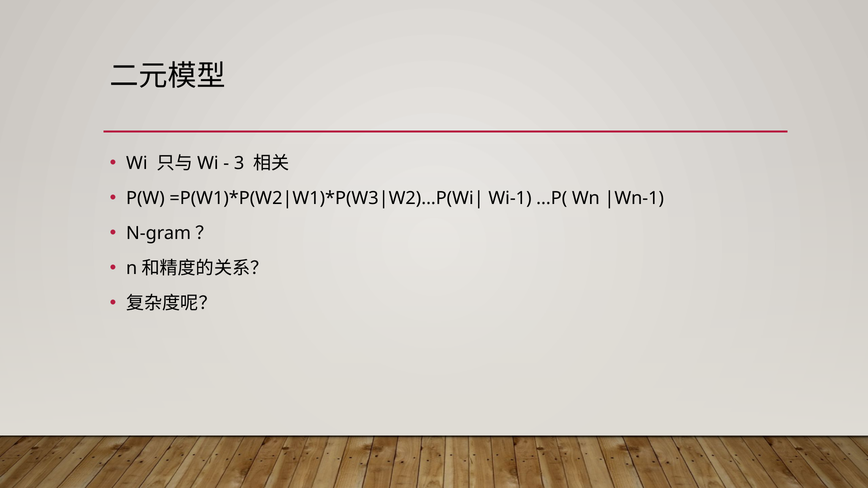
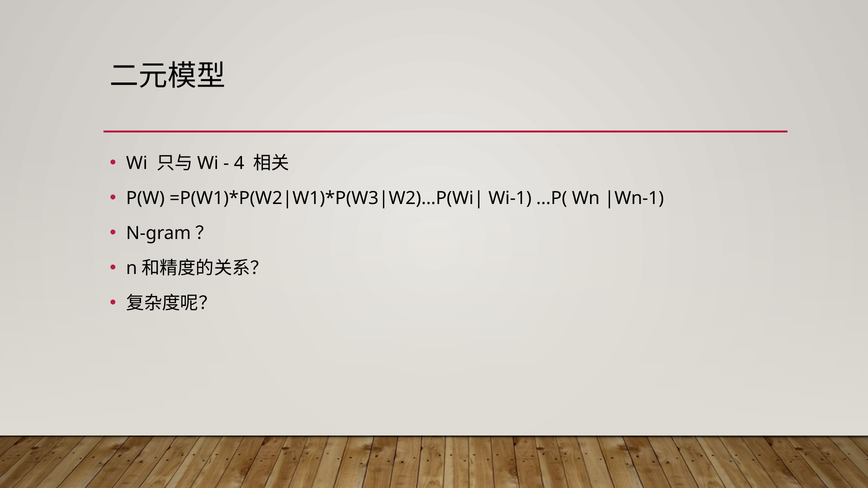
3: 3 -> 4
